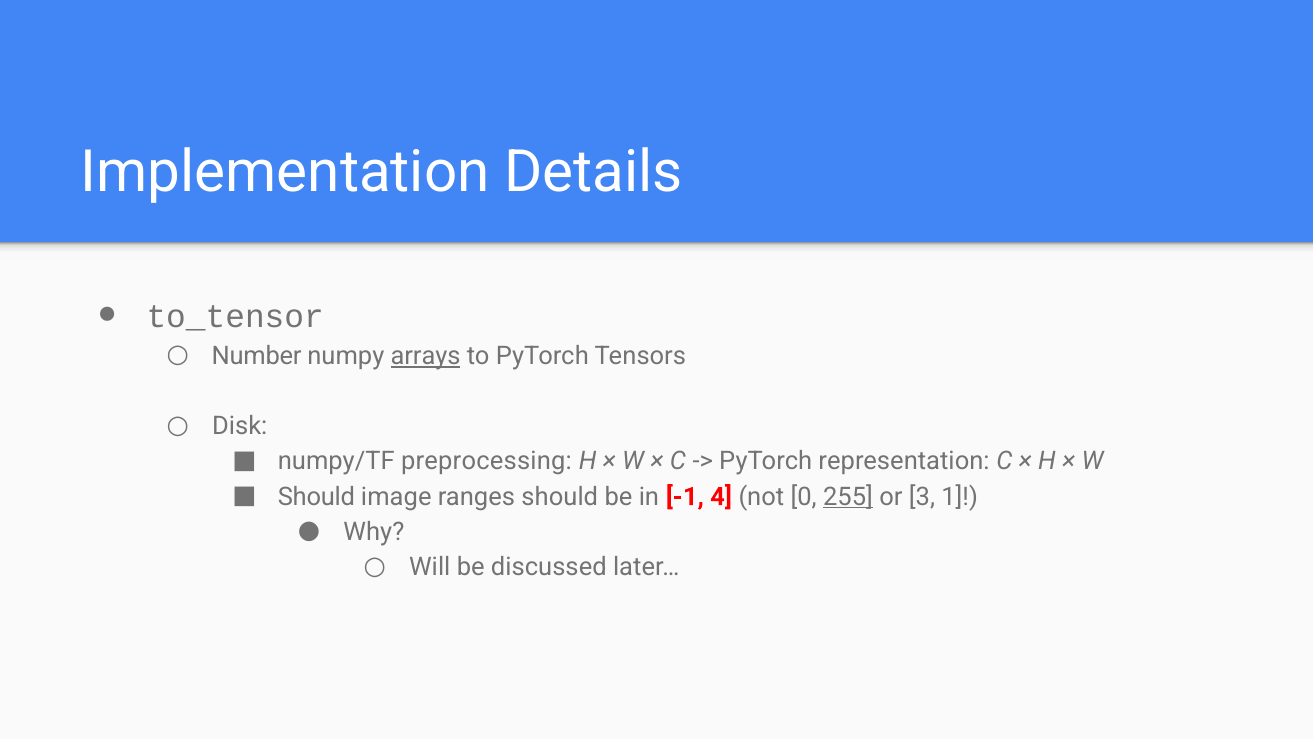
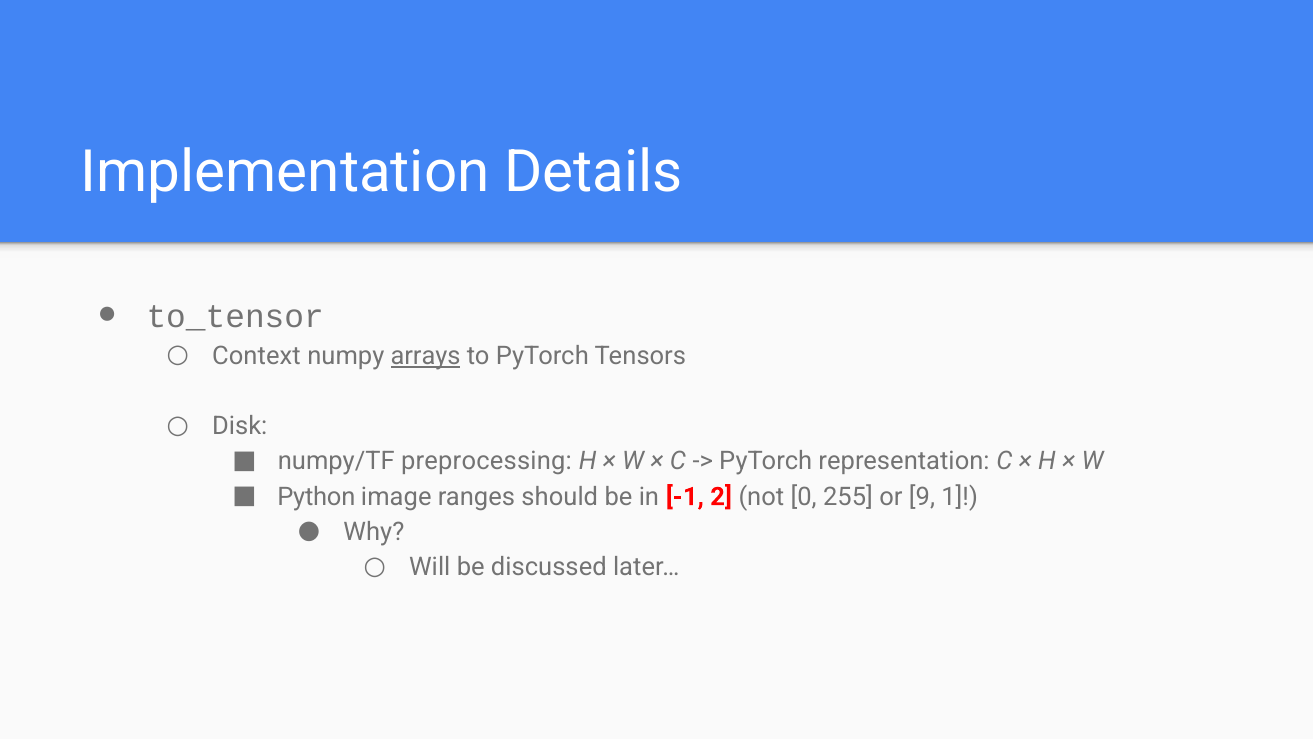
Number: Number -> Context
Should at (316, 496): Should -> Python
4: 4 -> 2
255 underline: present -> none
3: 3 -> 9
